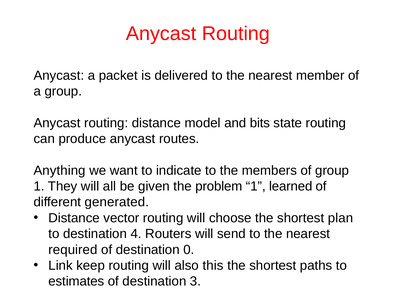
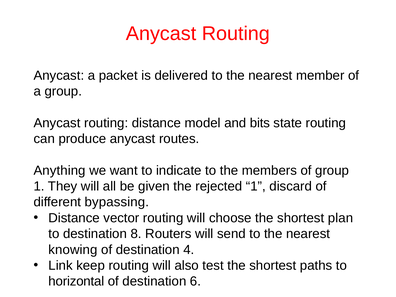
problem: problem -> rejected
learned: learned -> discard
generated: generated -> bypassing
4: 4 -> 8
required: required -> knowing
0: 0 -> 4
this: this -> test
estimates: estimates -> horizontal
3: 3 -> 6
